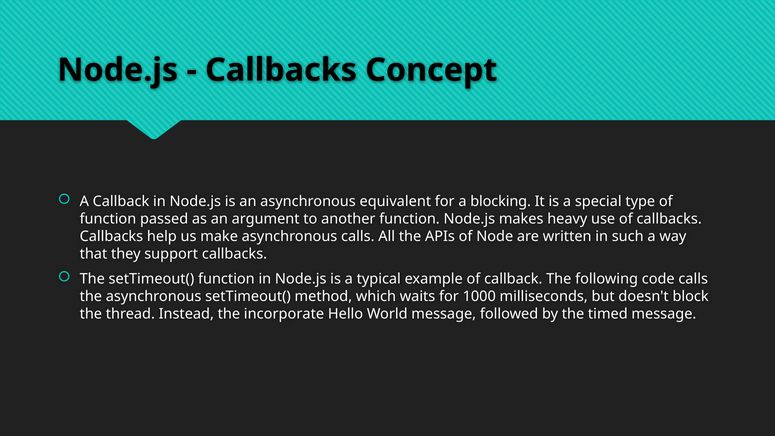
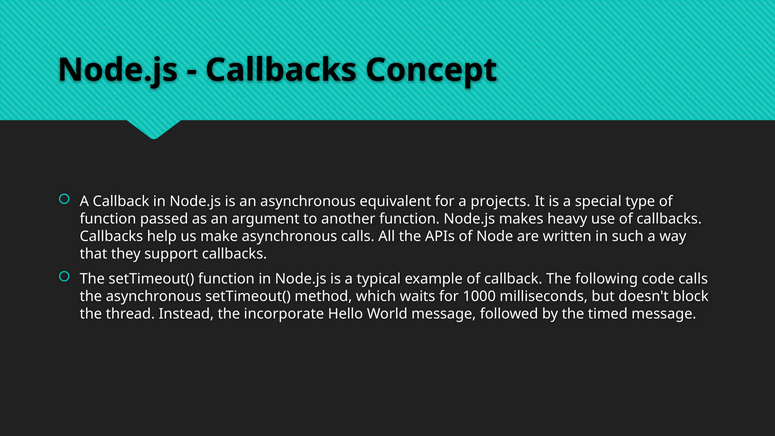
blocking: blocking -> projects
